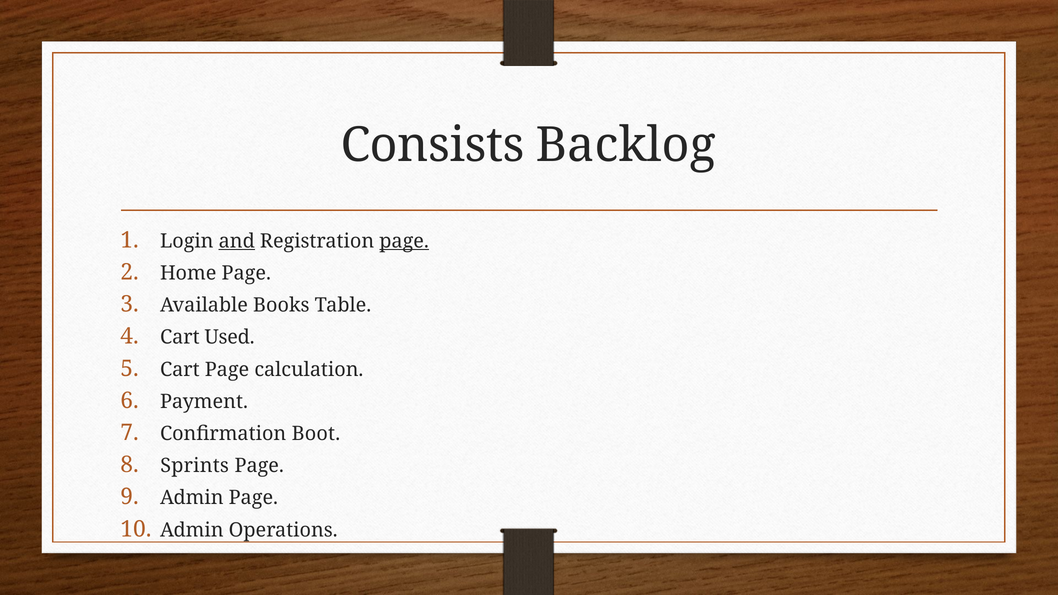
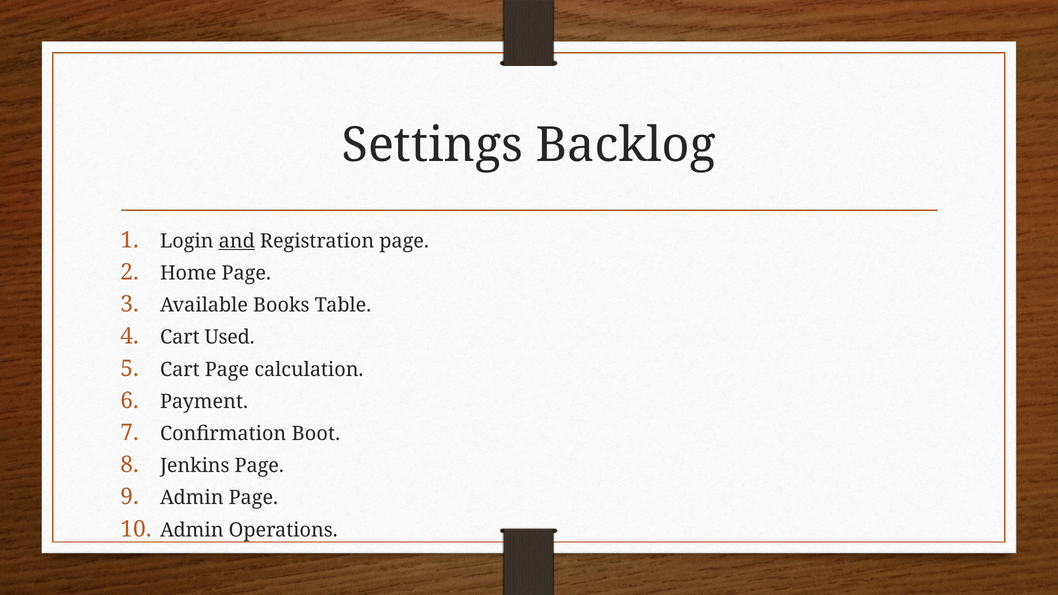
Consists: Consists -> Settings
page at (404, 241) underline: present -> none
Sprints: Sprints -> Jenkins
